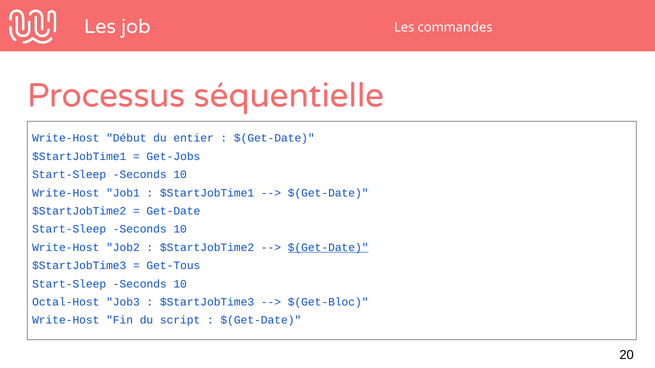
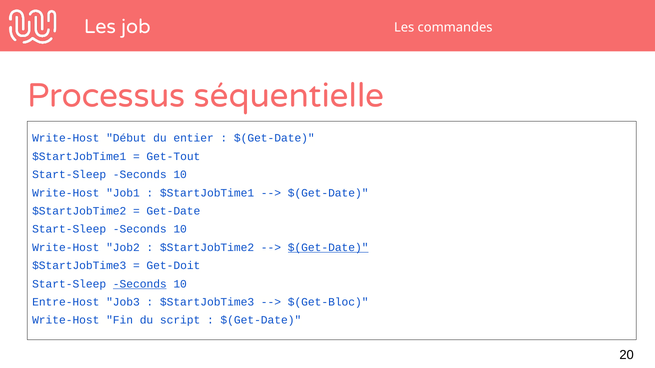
Get-Jobs: Get-Jobs -> Get-Tout
Get-Tous: Get-Tous -> Get-Doit
Seconds at (140, 284) underline: none -> present
Octal-Host: Octal-Host -> Entre-Host
